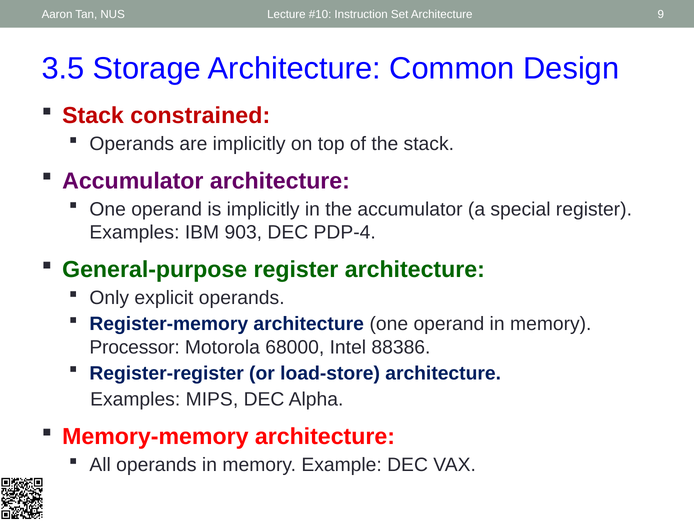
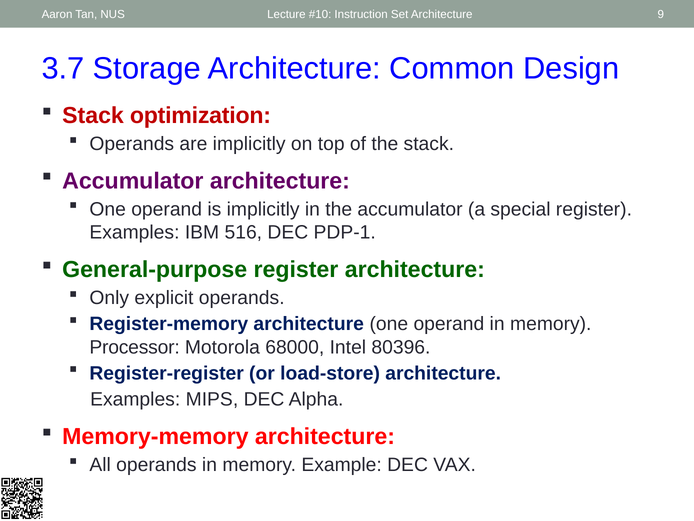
3.5: 3.5 -> 3.7
constrained: constrained -> optimization
903: 903 -> 516
PDP-4: PDP-4 -> PDP-1
88386: 88386 -> 80396
